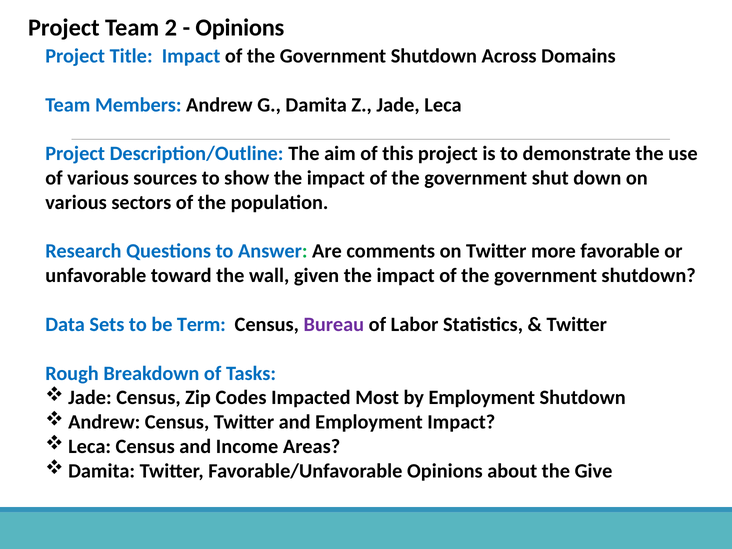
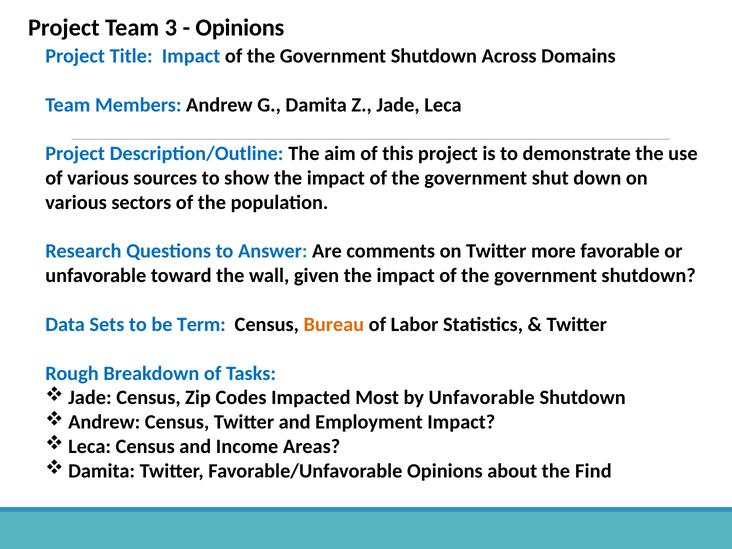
2: 2 -> 3
Bureau colour: purple -> orange
by Employment: Employment -> Unfavorable
Give: Give -> Find
